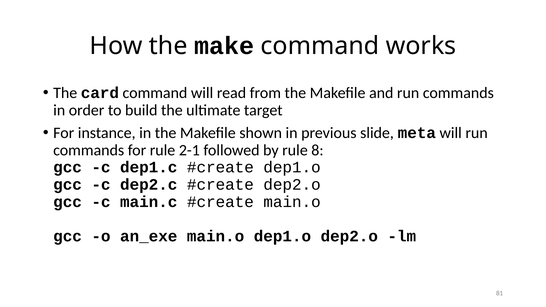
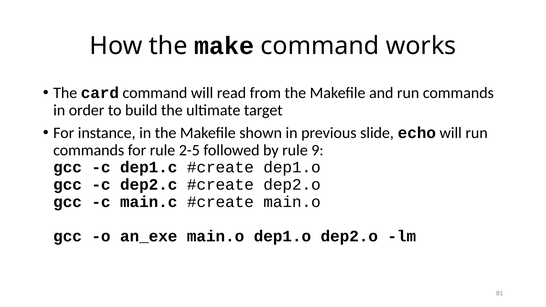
meta: meta -> echo
2-1: 2-1 -> 2-5
8: 8 -> 9
